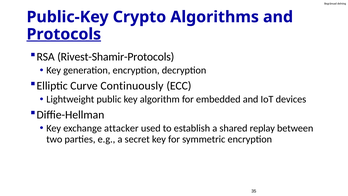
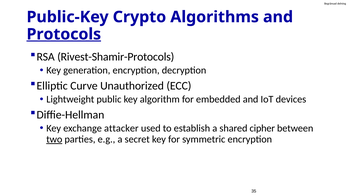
Continuously: Continuously -> Unauthorized
replay: replay -> cipher
two underline: none -> present
